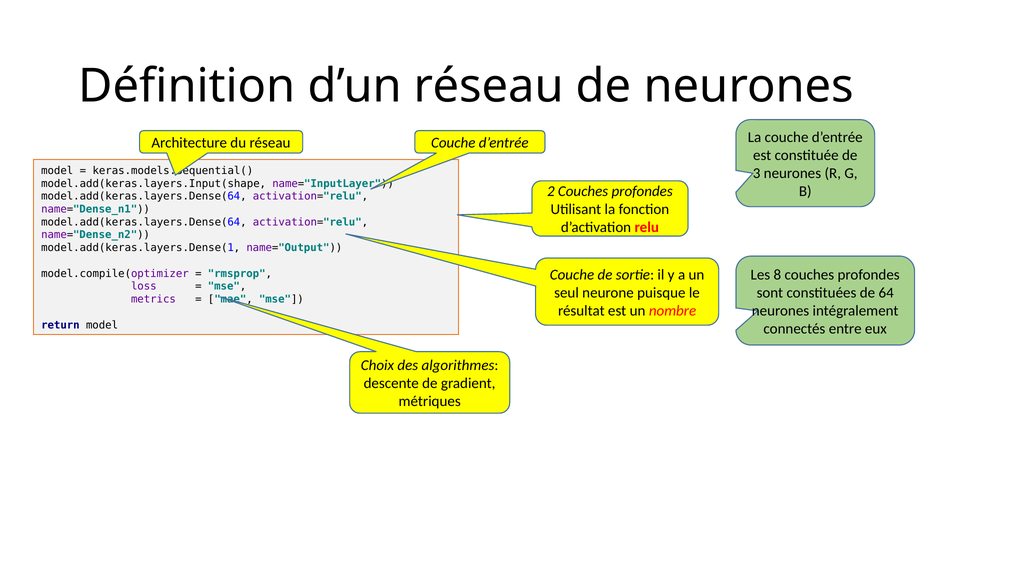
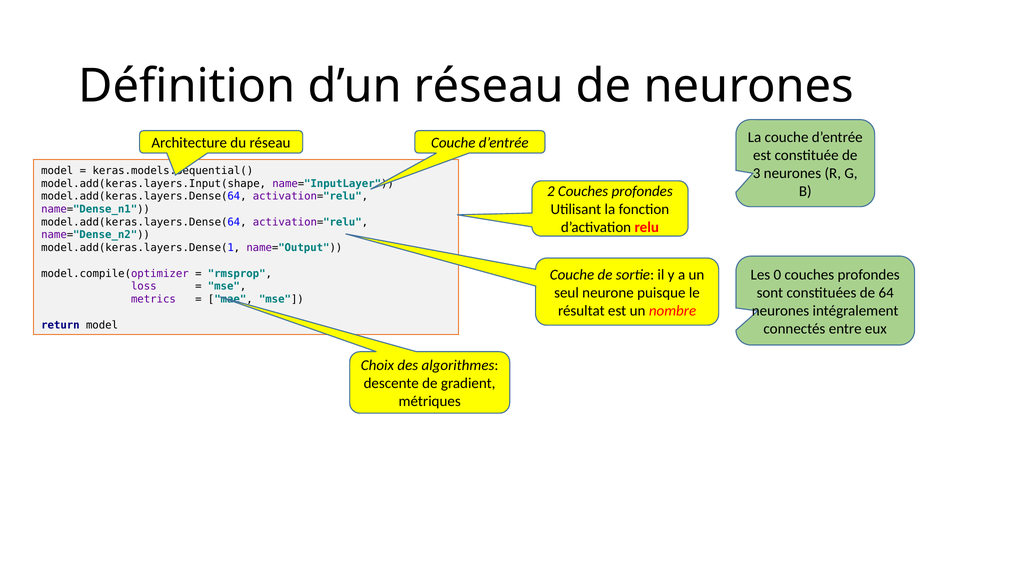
8: 8 -> 0
